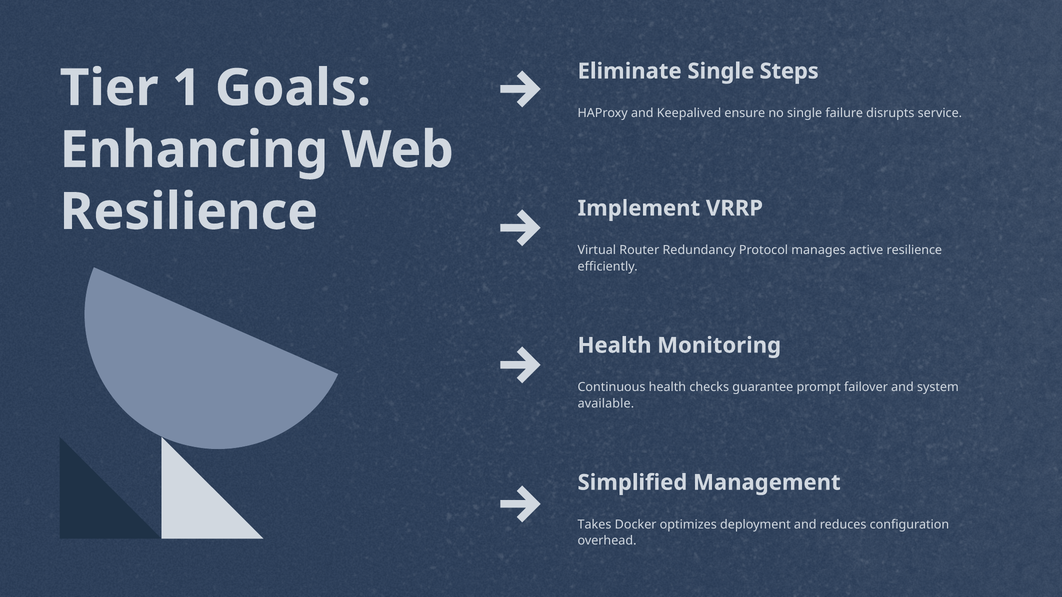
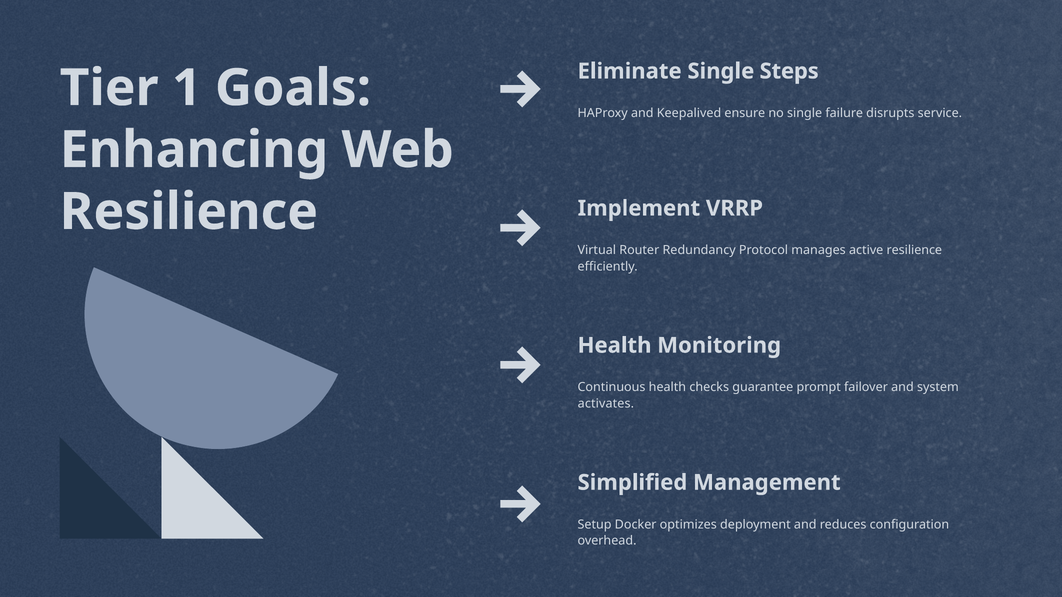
available: available -> activates
Takes: Takes -> Setup
